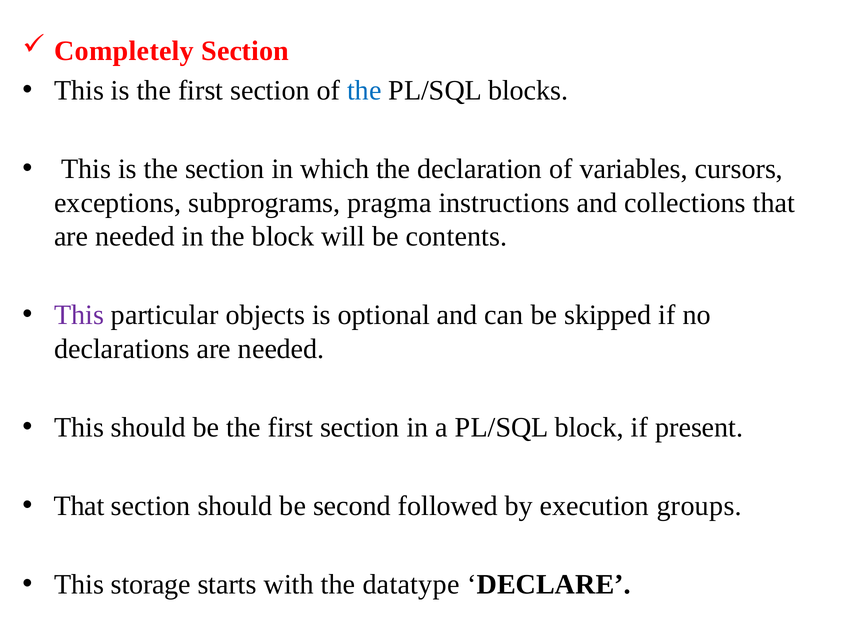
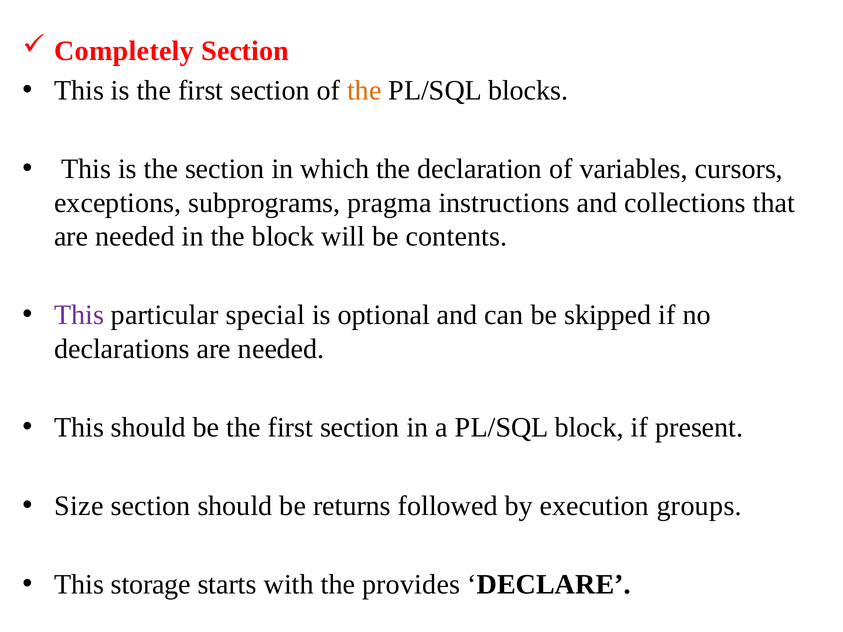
the at (364, 90) colour: blue -> orange
objects: objects -> special
That at (79, 506): That -> Size
second: second -> returns
datatype: datatype -> provides
